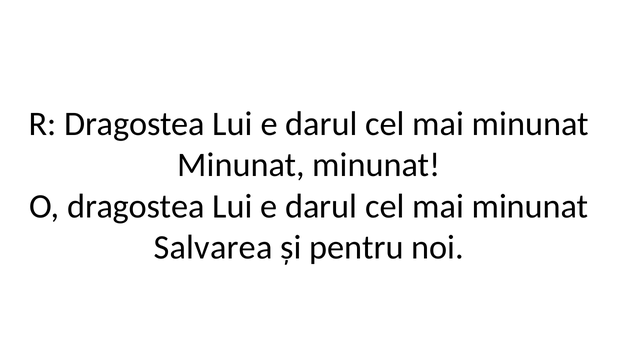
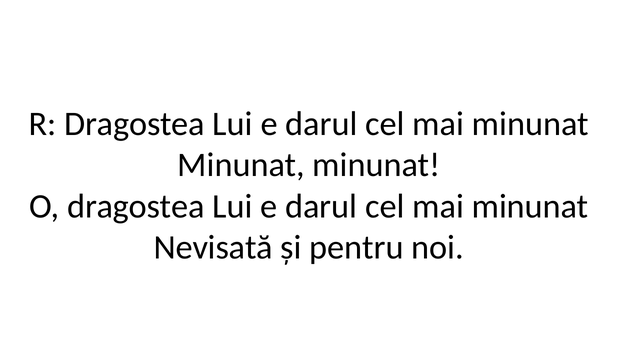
Salvarea: Salvarea -> Nevisată
